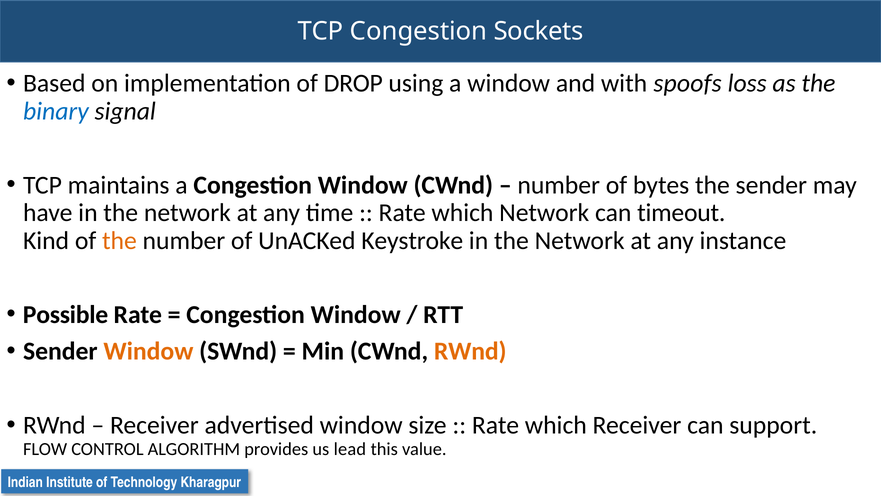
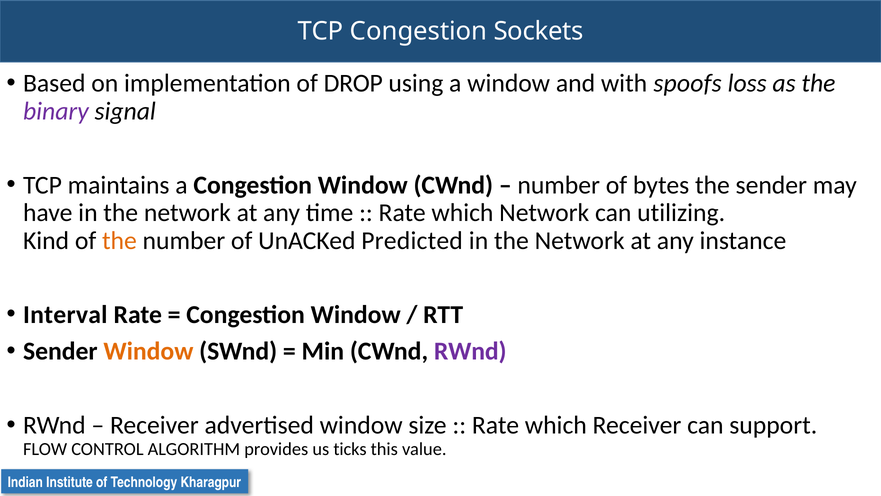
binary colour: blue -> purple
timeout: timeout -> utilizing
Keystroke: Keystroke -> Predicted
Possible: Possible -> Interval
RWnd at (470, 351) colour: orange -> purple
lead: lead -> ticks
